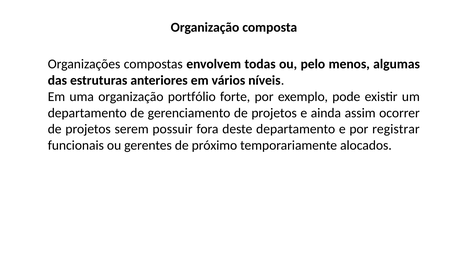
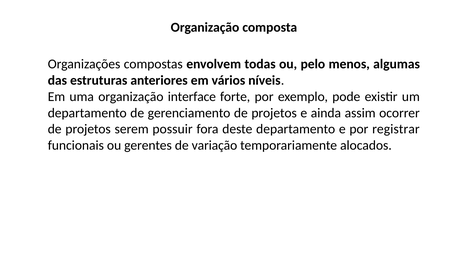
portfólio: portfólio -> interface
próximo: próximo -> variação
